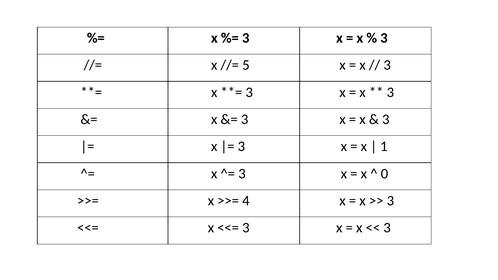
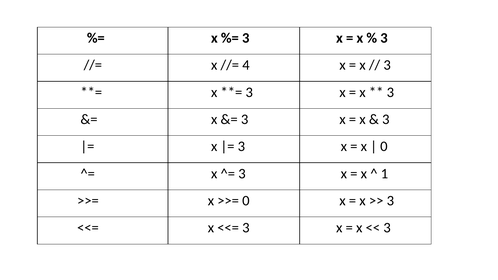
5: 5 -> 4
1 at (384, 147): 1 -> 0
0: 0 -> 1
4 at (246, 201): 4 -> 0
